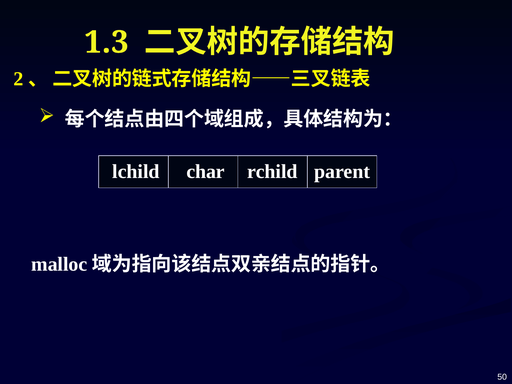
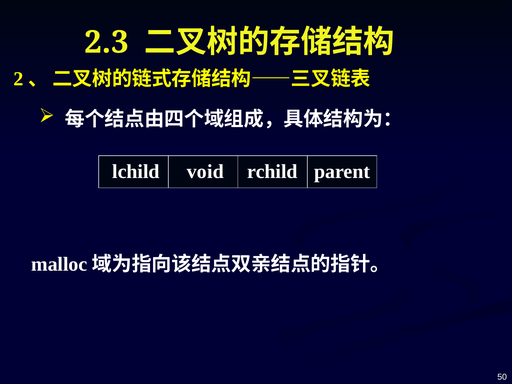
1.3: 1.3 -> 2.3
char: char -> void
